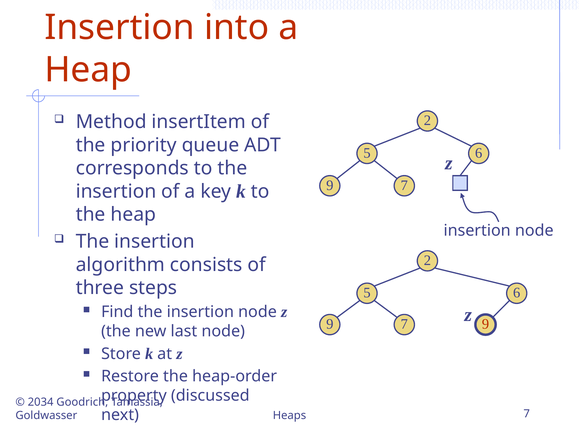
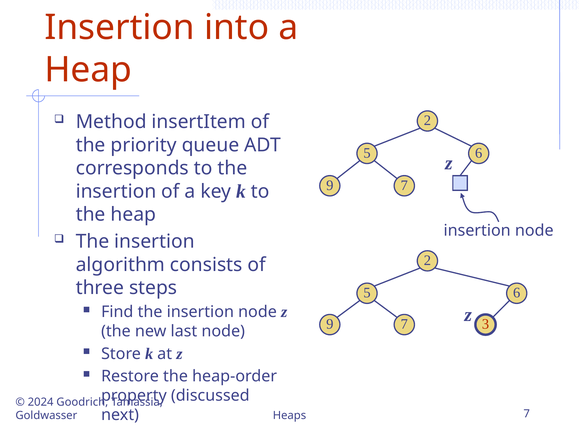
9 9: 9 -> 3
2034: 2034 -> 2024
